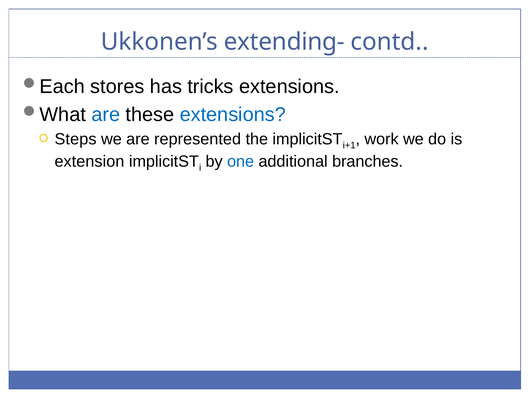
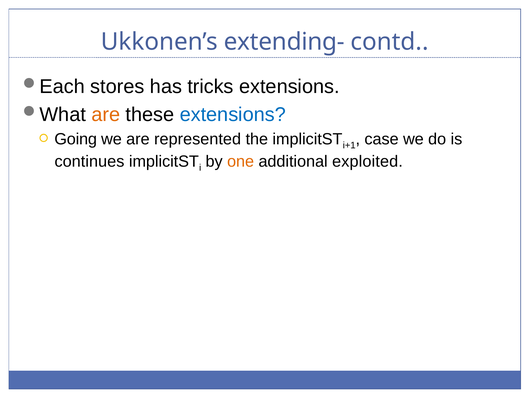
are at (106, 114) colour: blue -> orange
Steps: Steps -> Going
work: work -> case
extension: extension -> continues
one colour: blue -> orange
branches: branches -> exploited
